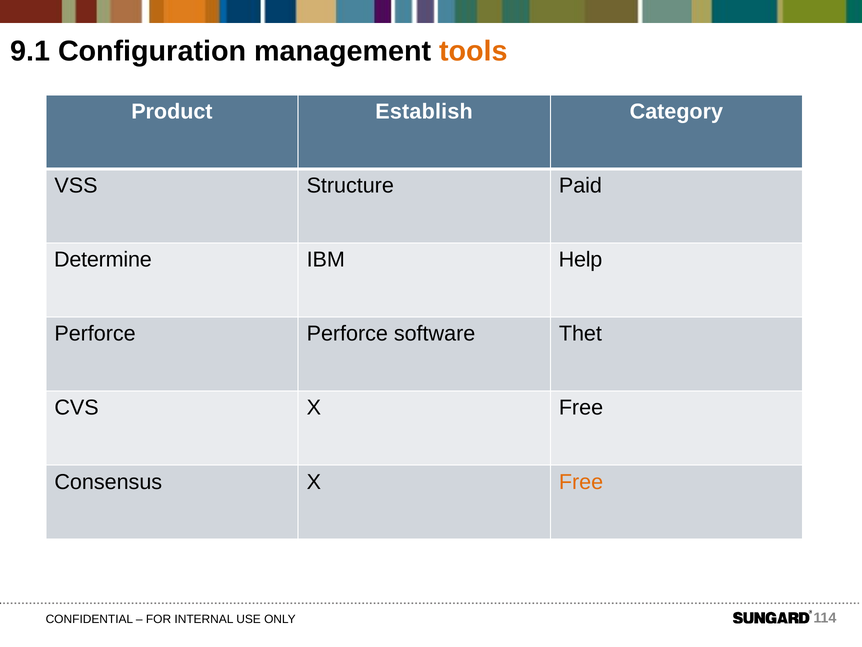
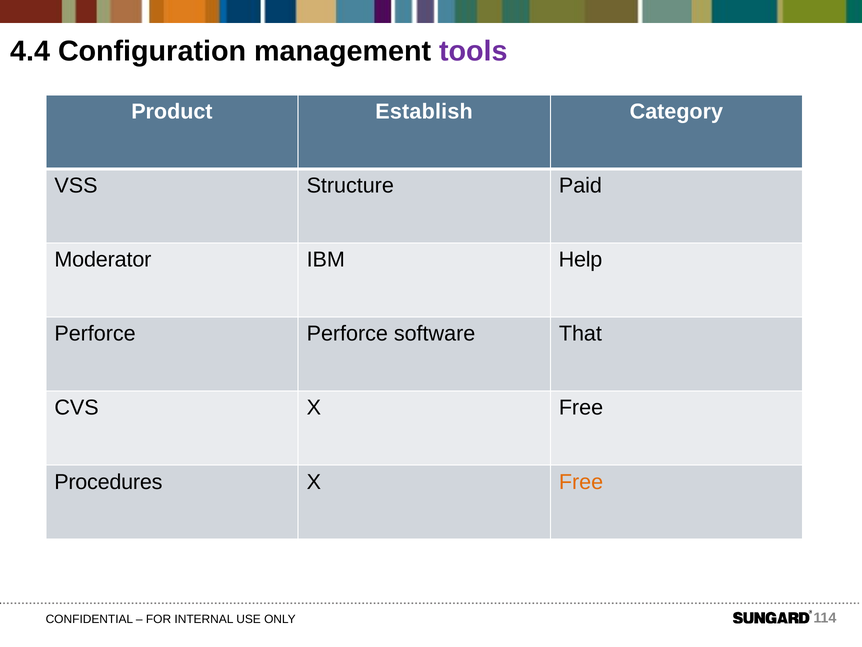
9.1: 9.1 -> 4.4
tools colour: orange -> purple
Determine: Determine -> Moderator
Thet: Thet -> That
Consensus: Consensus -> Procedures
